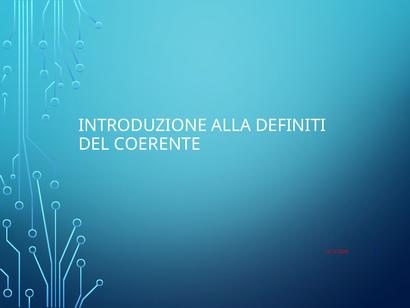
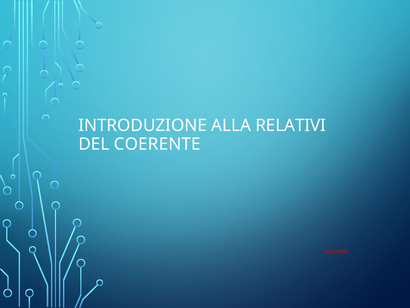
DEFINITI: DEFINITI -> RELATIVI
